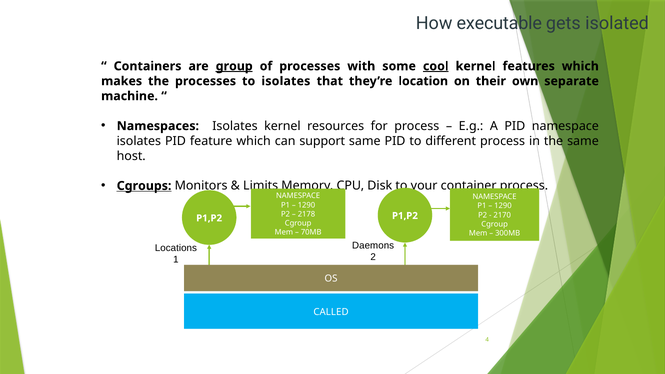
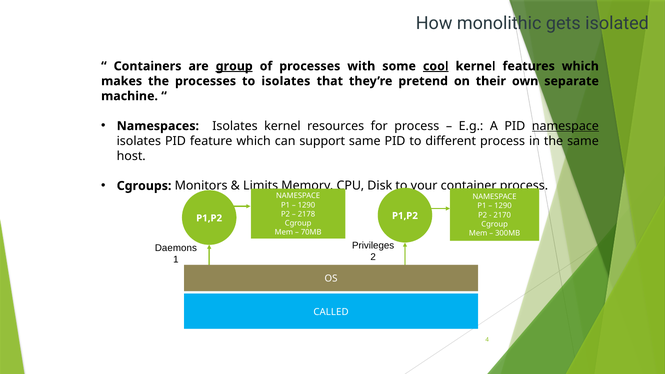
executable: executable -> monolithic
location: location -> pretend
namespace at (565, 126) underline: none -> present
Cgroups underline: present -> none
Daemons: Daemons -> Privileges
Locations: Locations -> Daemons
